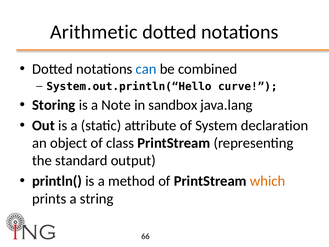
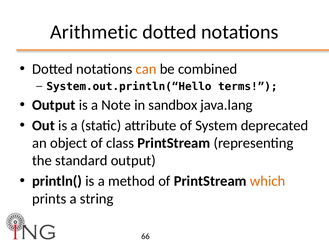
can colour: blue -> orange
curve: curve -> terms
Storing at (54, 105): Storing -> Output
declaration: declaration -> deprecated
